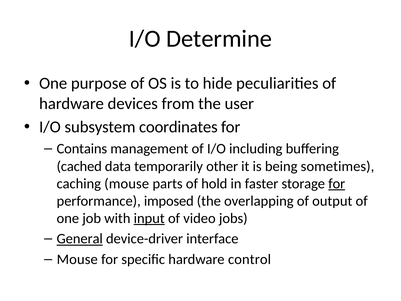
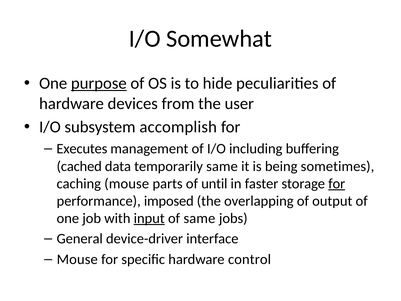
Determine: Determine -> Somewhat
purpose underline: none -> present
coordinates: coordinates -> accomplish
Contains: Contains -> Executes
temporarily other: other -> same
hold: hold -> until
of video: video -> same
General underline: present -> none
